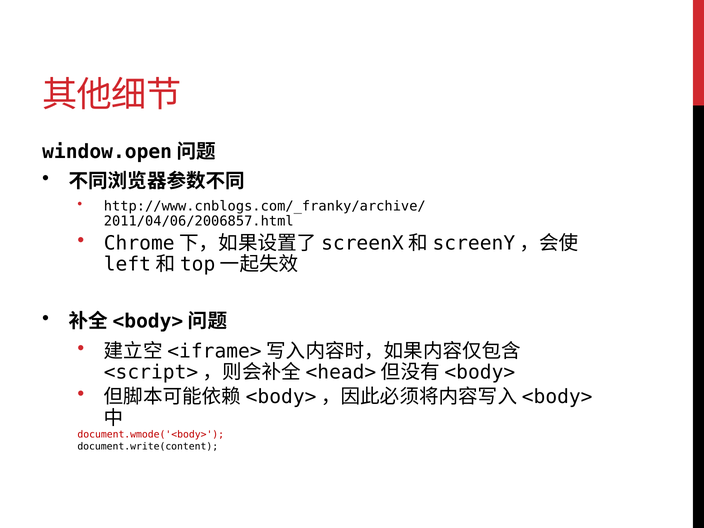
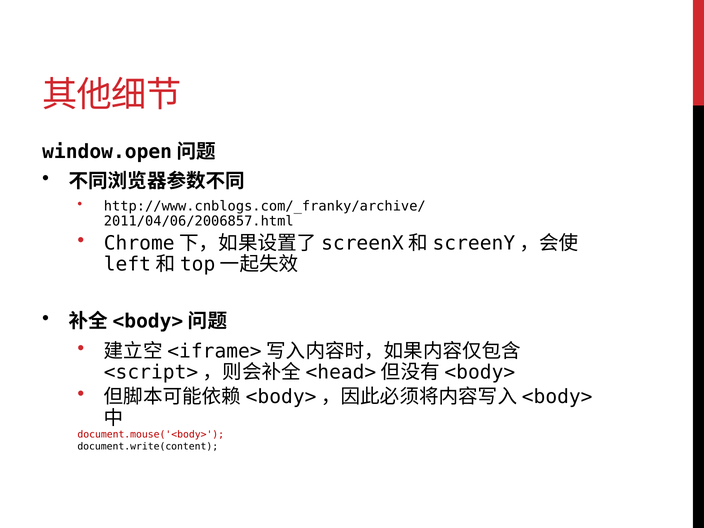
document.wmode('<body>: document.wmode('<body> -> document.mouse('<body>
